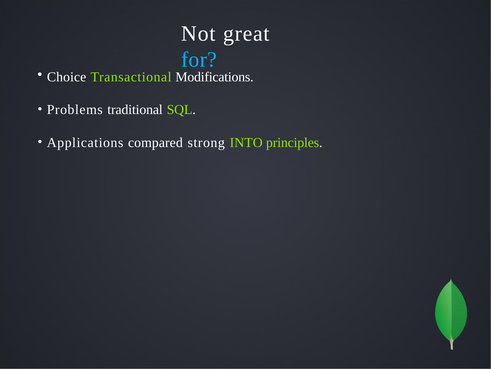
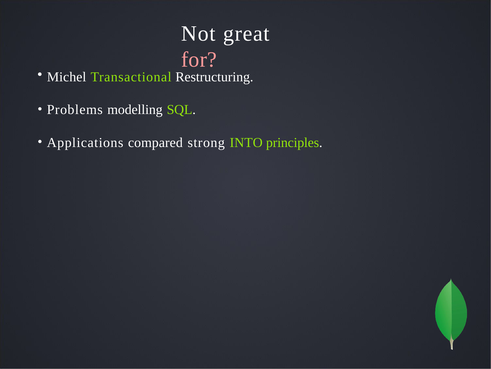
for colour: light blue -> pink
Choice: Choice -> Michel
Modifications: Modifications -> Restructuring
traditional: traditional -> modelling
